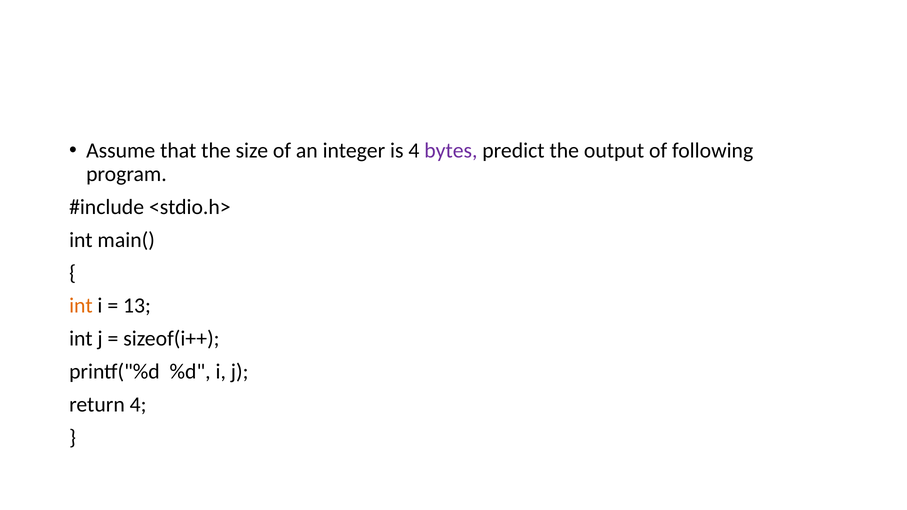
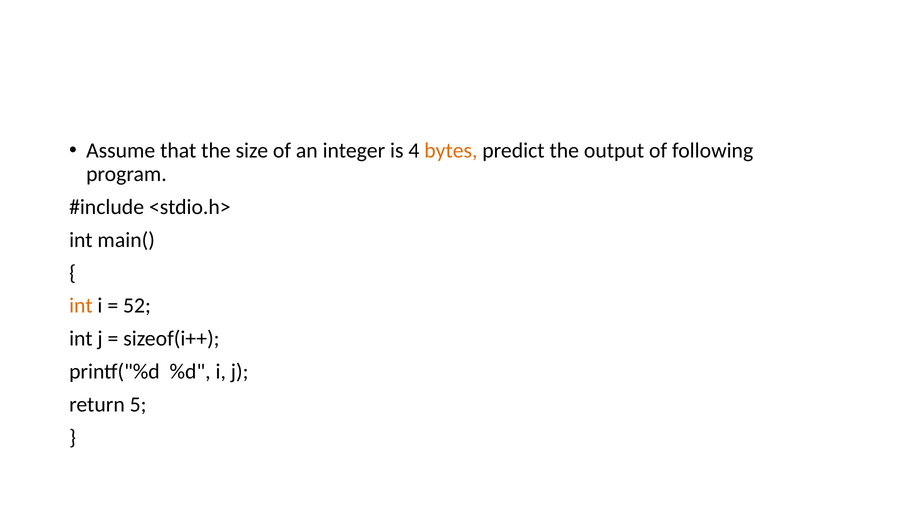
bytes colour: purple -> orange
13: 13 -> 52
return 4: 4 -> 5
